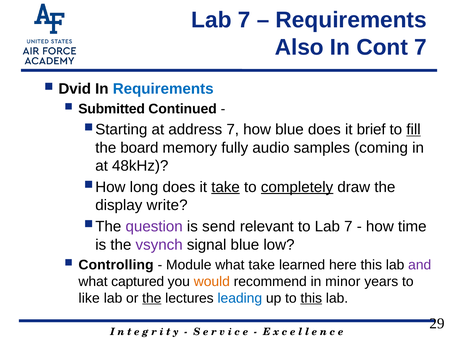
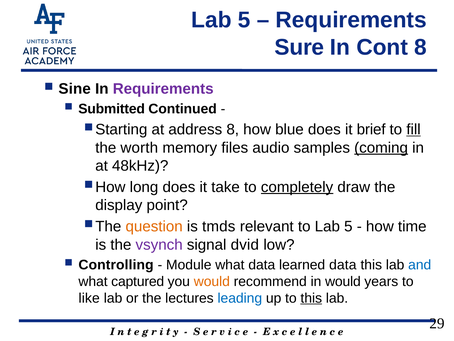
7 at (244, 20): 7 -> 5
Also: Also -> Sure
Cont 7: 7 -> 8
Dvid: Dvid -> Sine
Requirements at (163, 89) colour: blue -> purple
address 7: 7 -> 8
board: board -> worth
fully: fully -> files
coming underline: none -> present
take at (226, 187) underline: present -> none
write: write -> point
question colour: purple -> orange
send: send -> tmds
to Lab 7: 7 -> 5
signal blue: blue -> dvid
what take: take -> data
learned here: here -> data
and colour: purple -> blue
in minor: minor -> would
the at (152, 298) underline: present -> none
